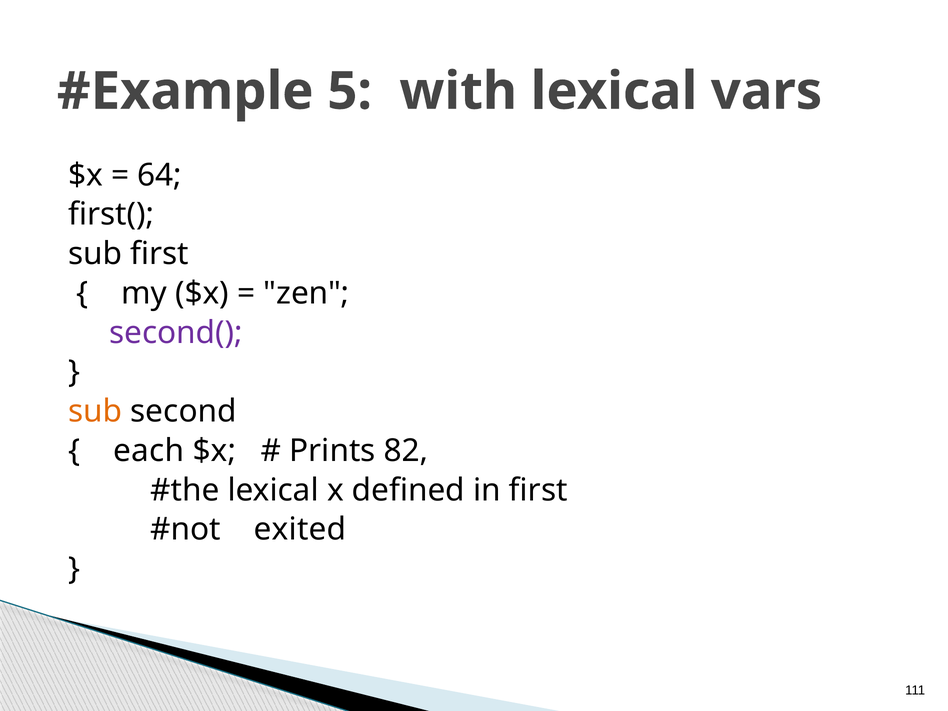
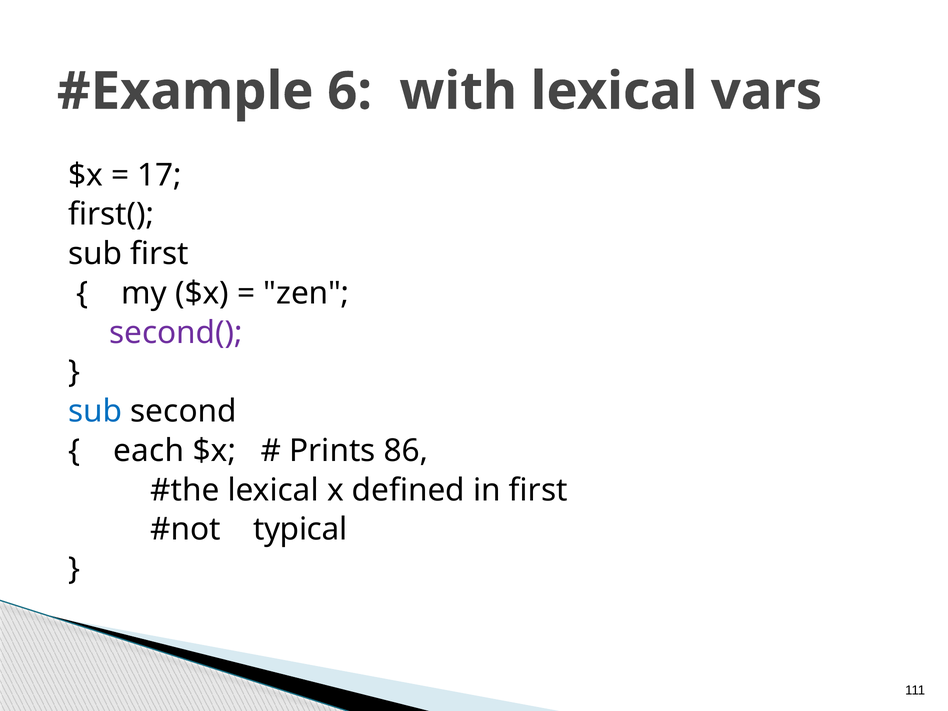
5: 5 -> 6
64: 64 -> 17
sub at (95, 411) colour: orange -> blue
82: 82 -> 86
exited: exited -> typical
